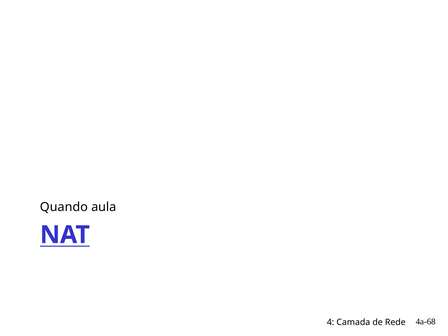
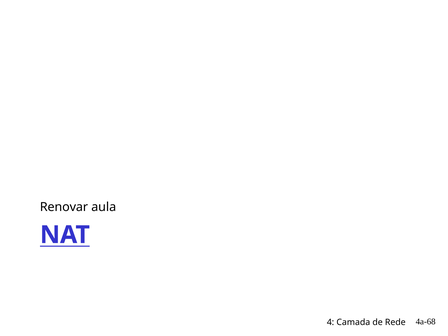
Quando: Quando -> Renovar
